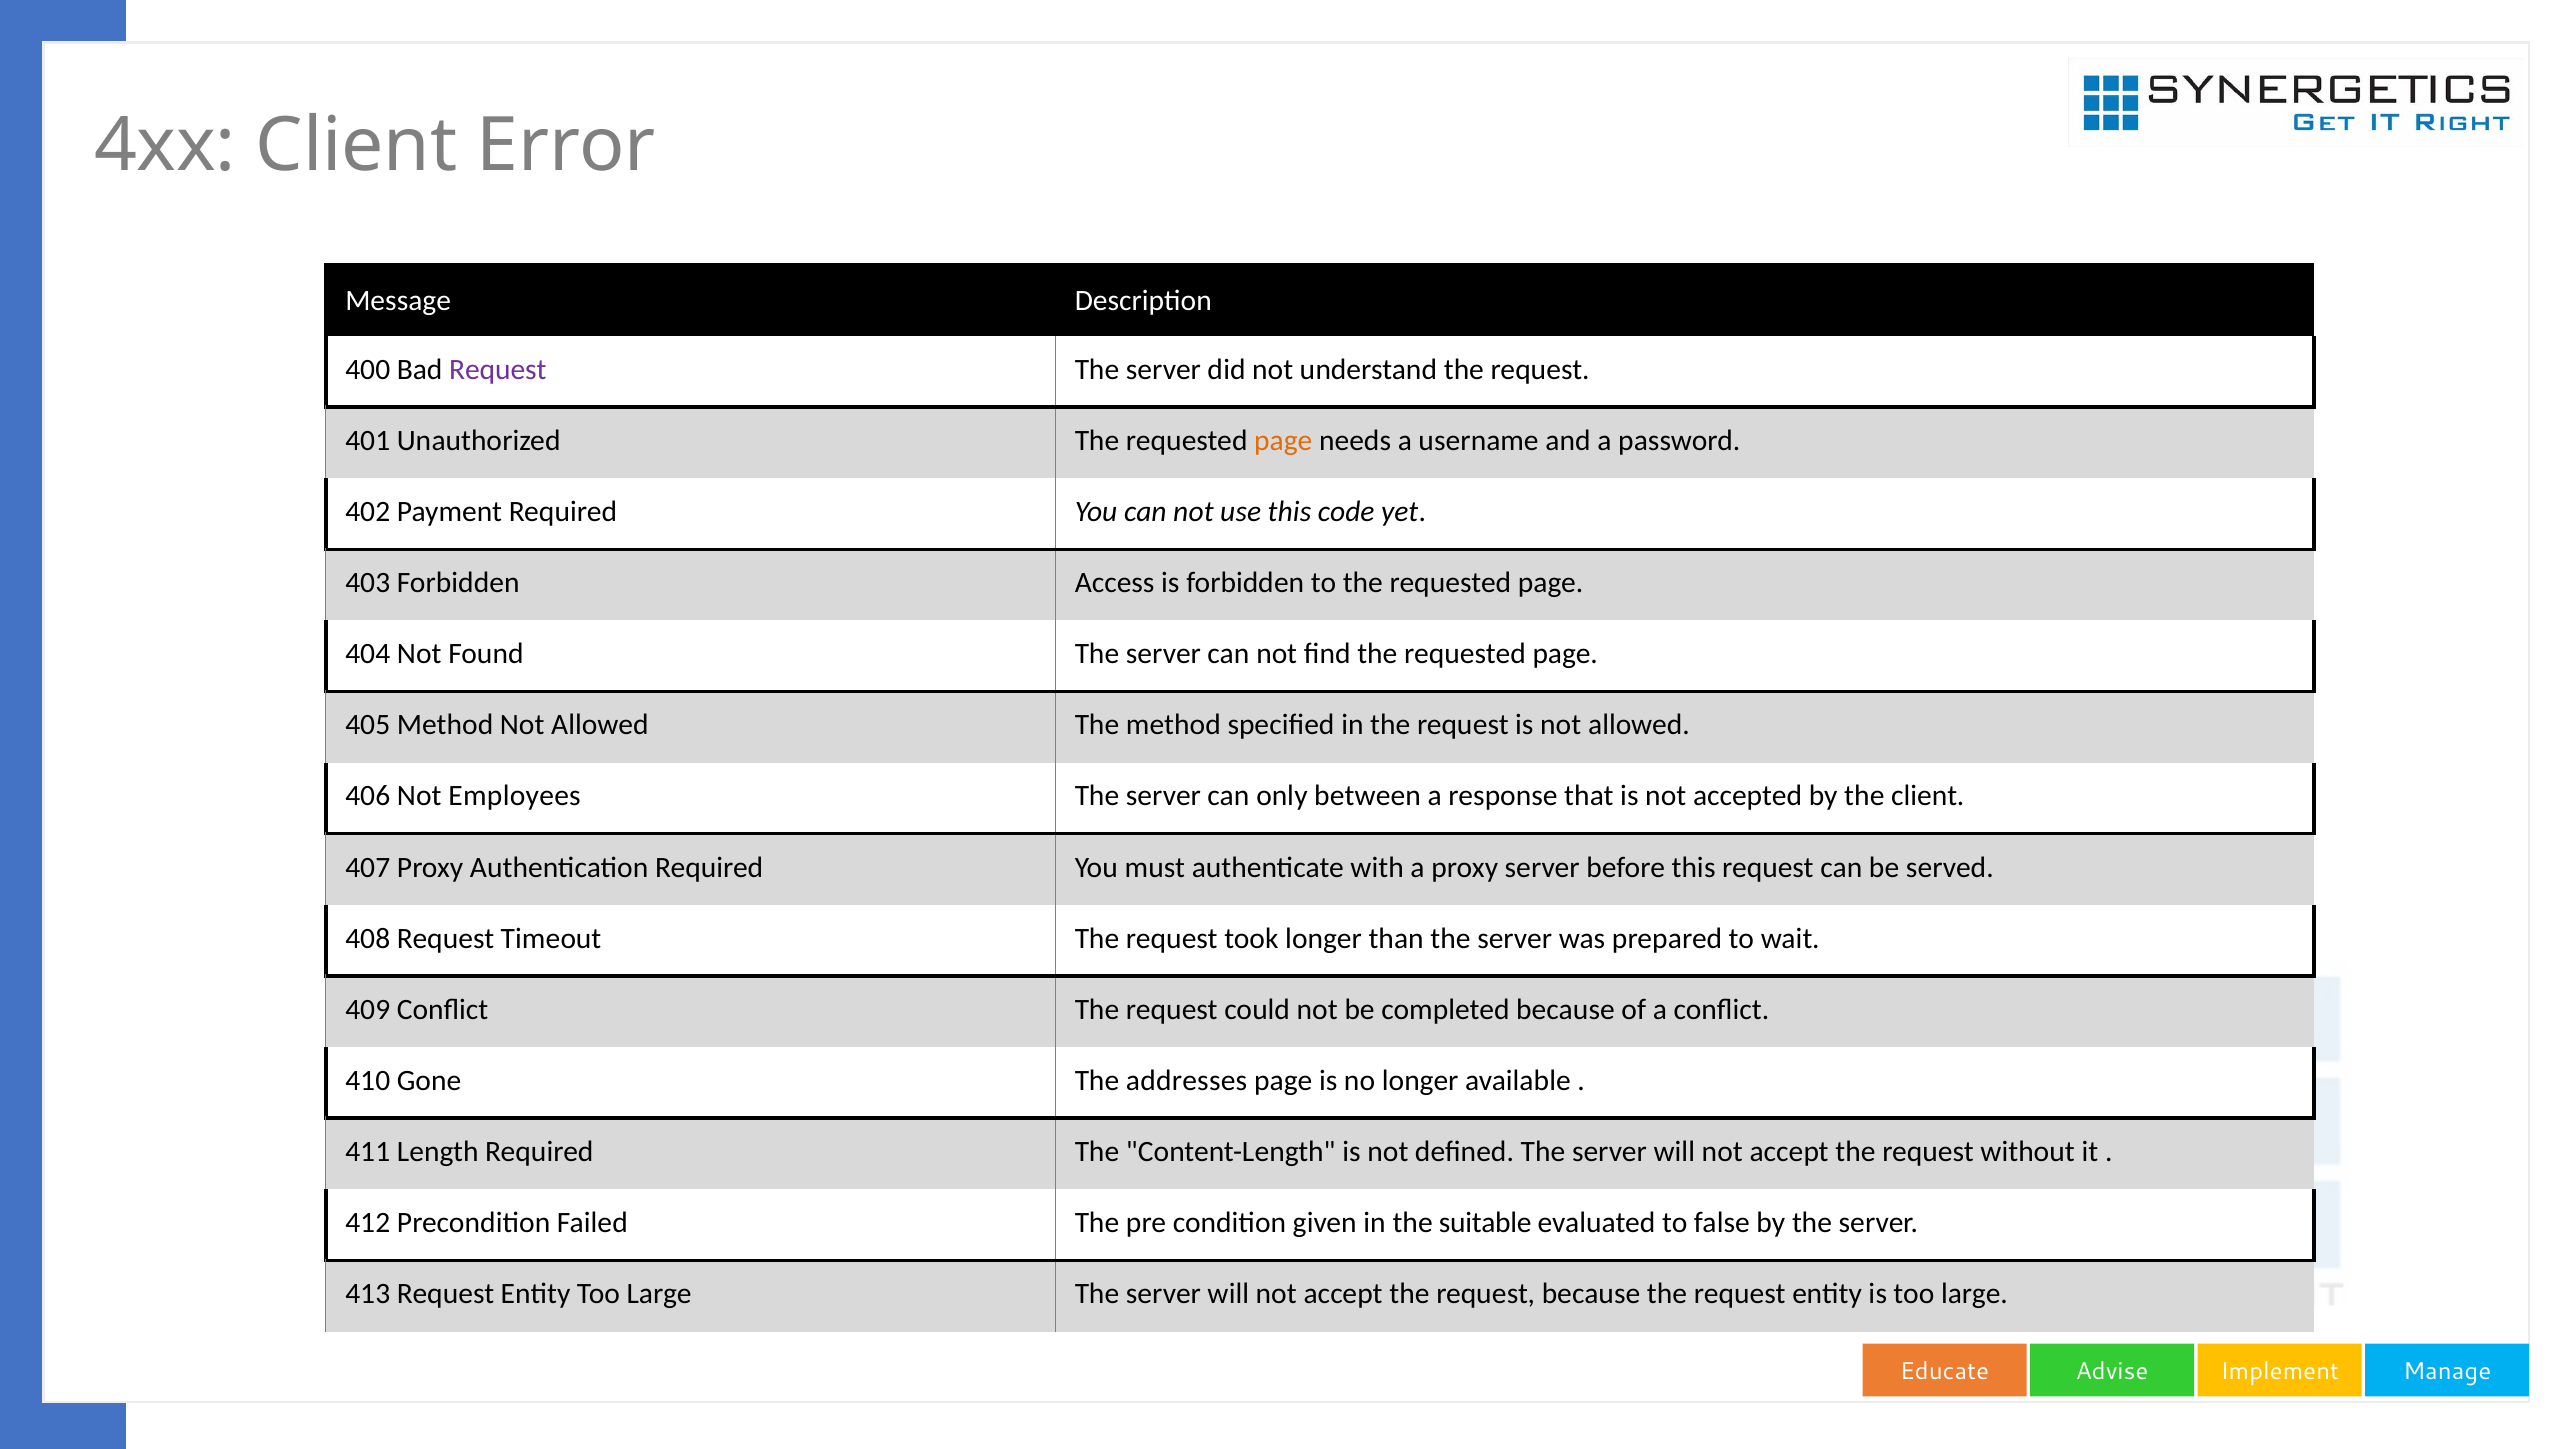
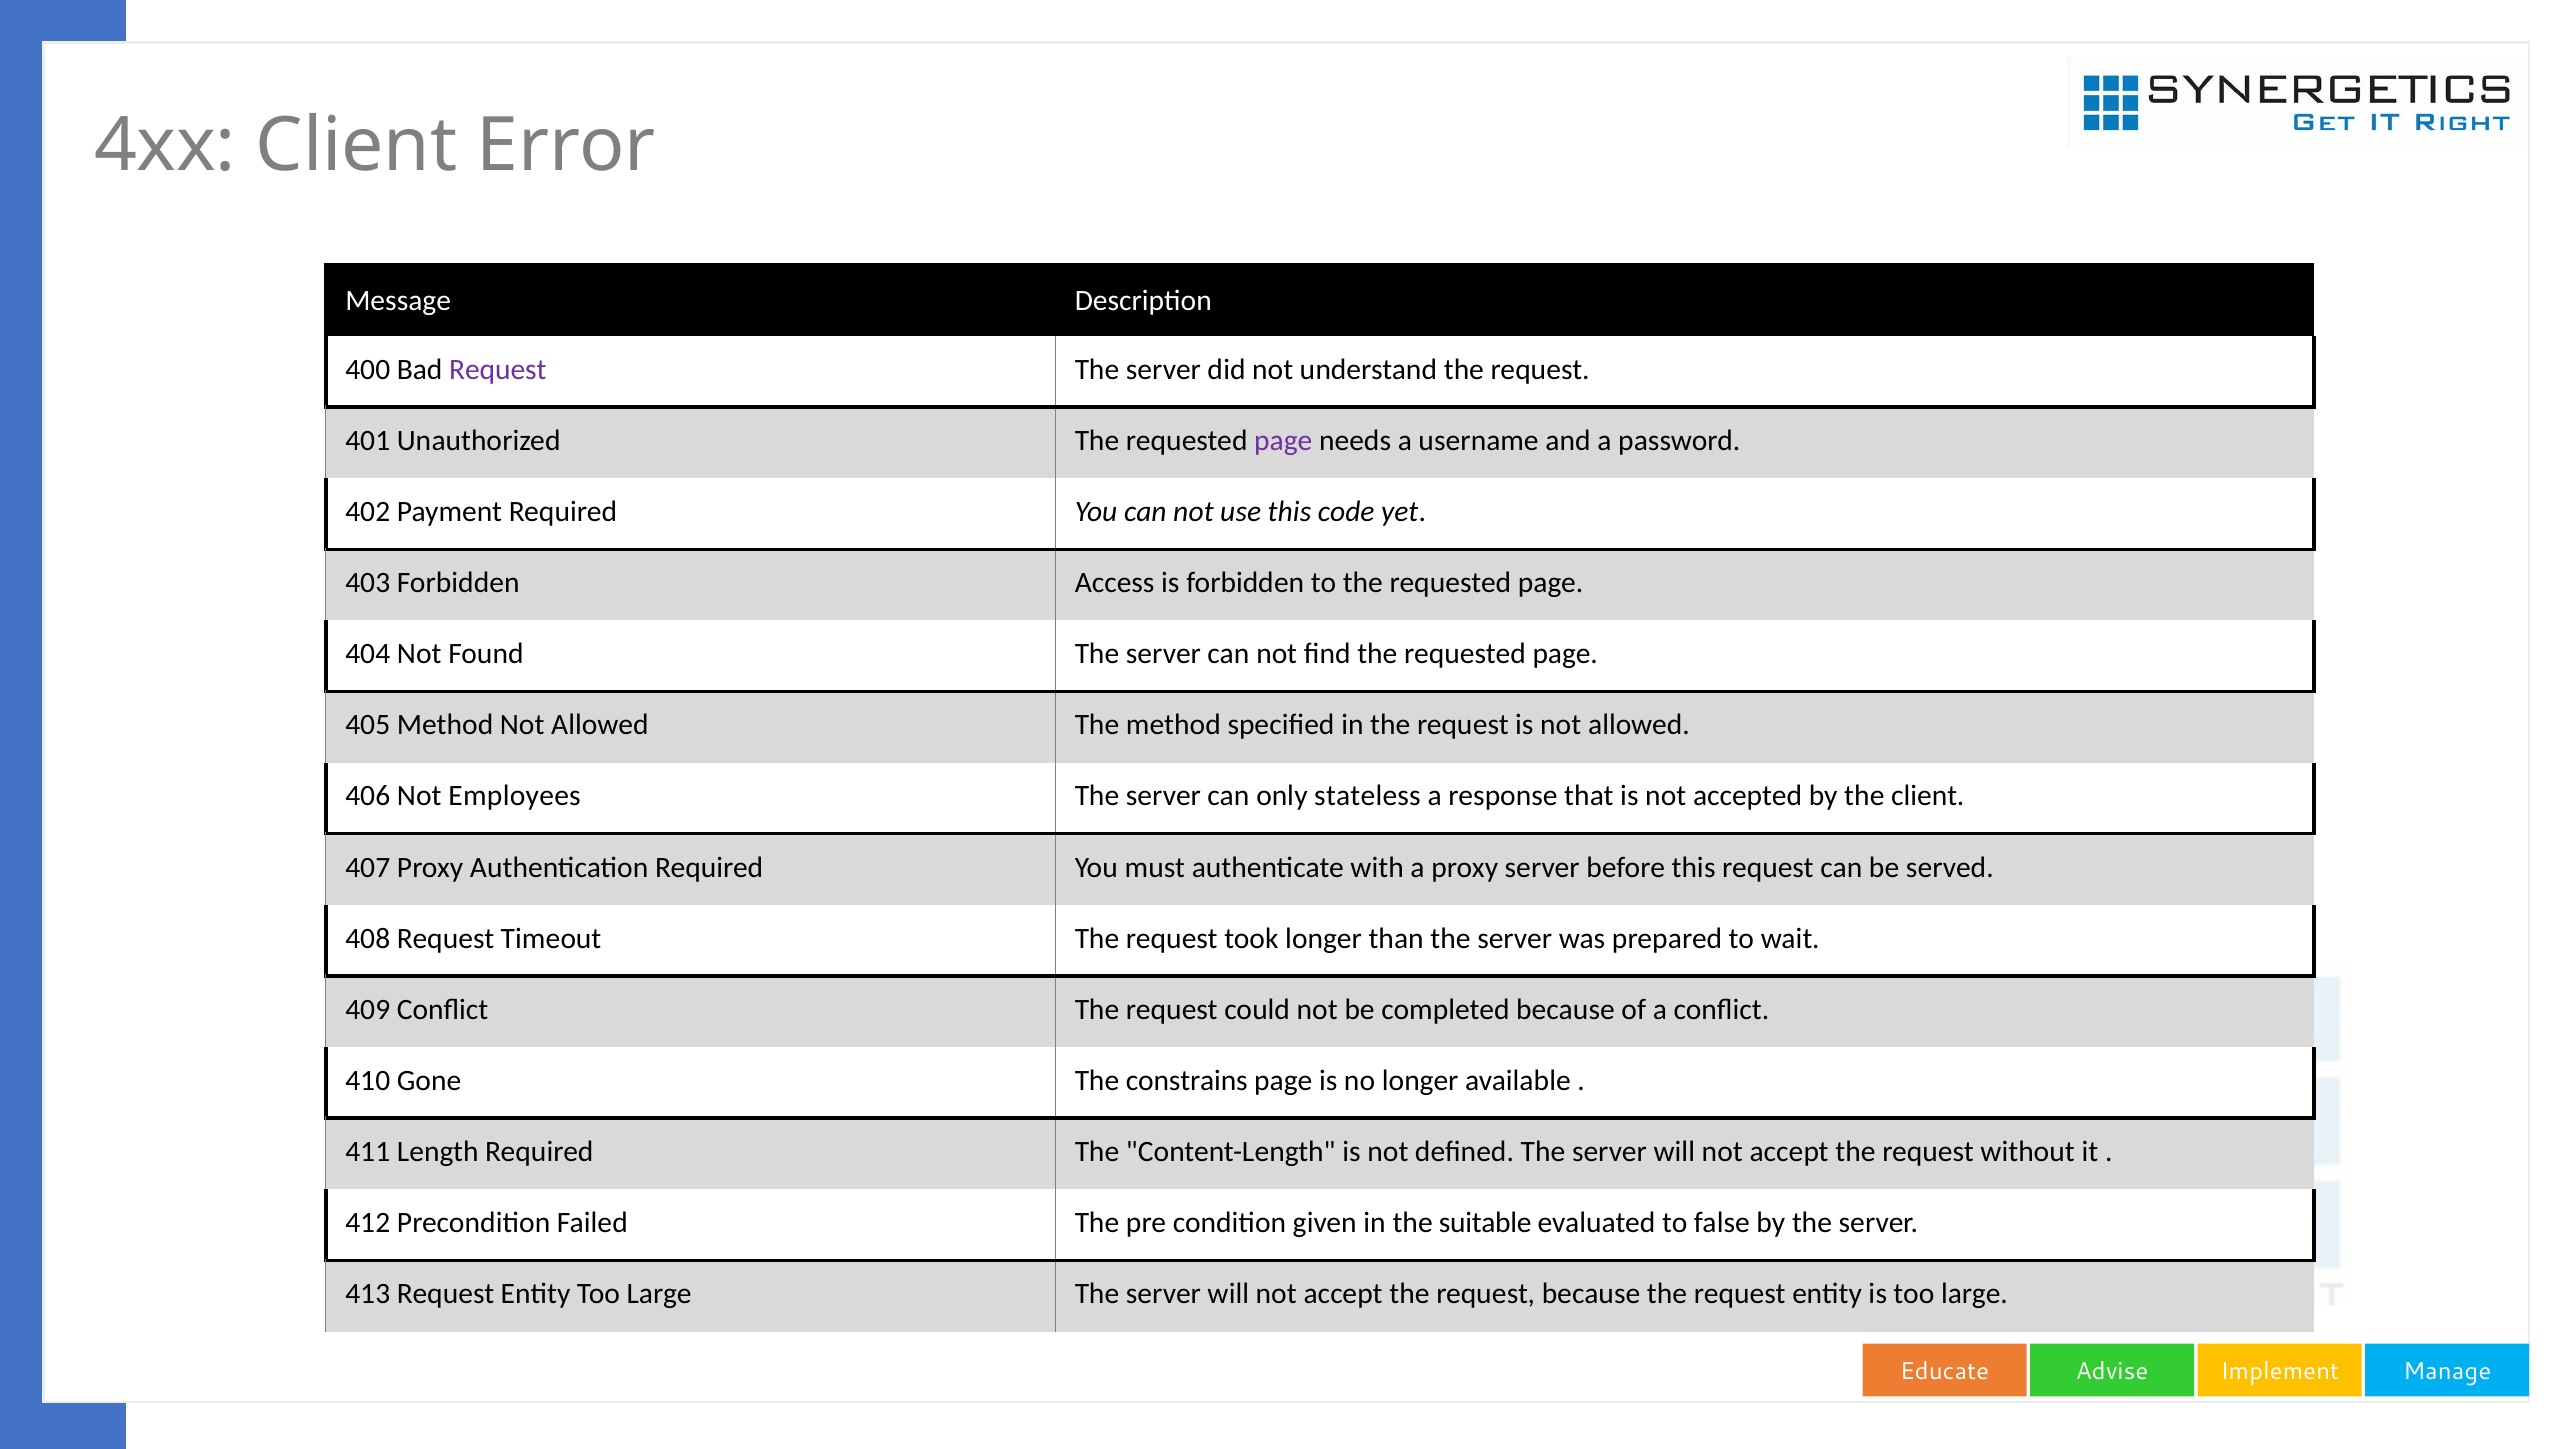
page at (1283, 441) colour: orange -> purple
between: between -> stateless
addresses: addresses -> constrains
